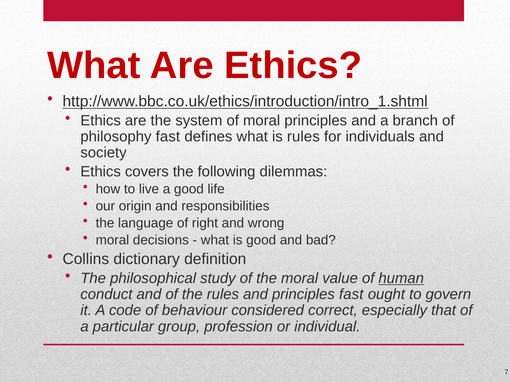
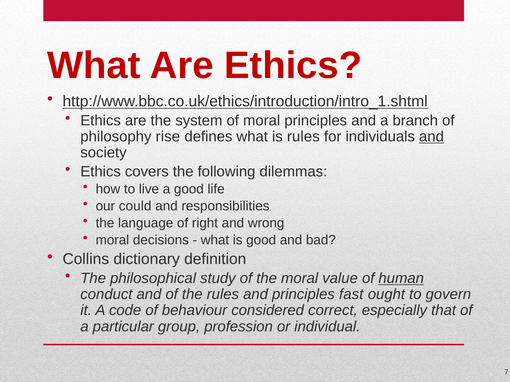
philosophy fast: fast -> rise
and at (431, 137) underline: none -> present
origin: origin -> could
